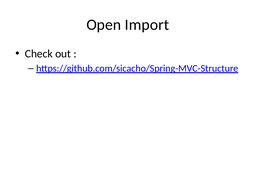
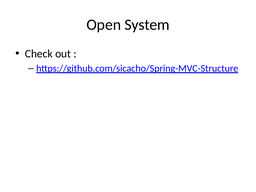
Import: Import -> System
